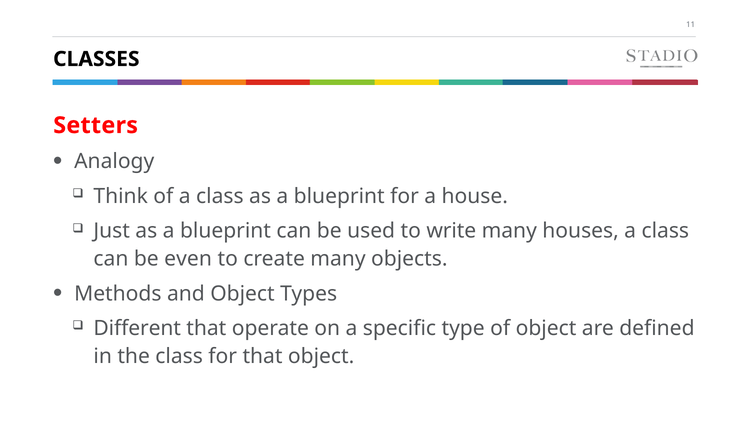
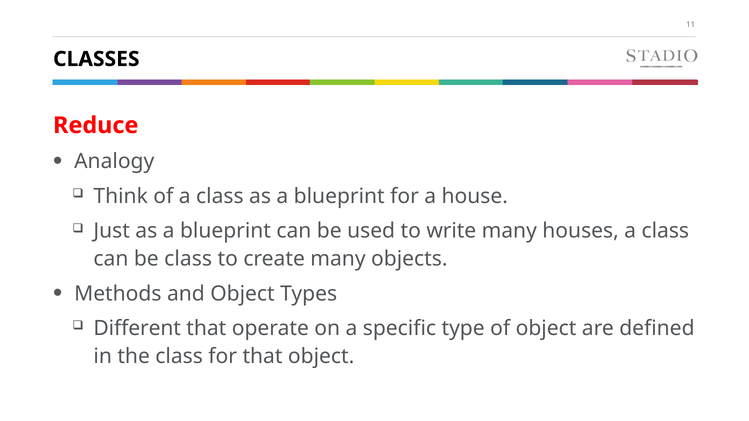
Setters: Setters -> Reduce
be even: even -> class
